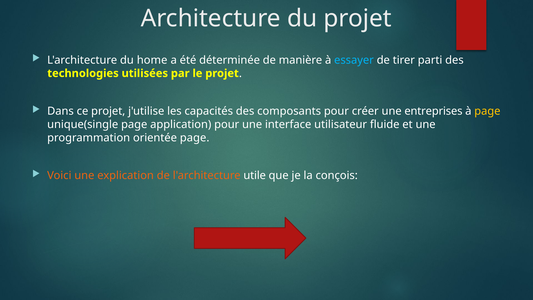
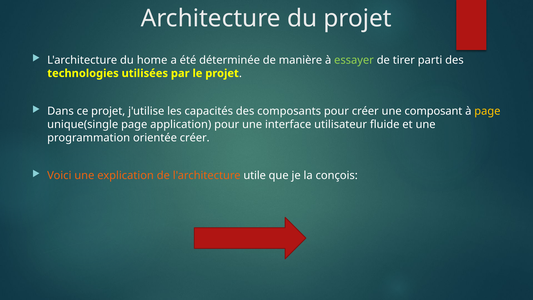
essayer colour: light blue -> light green
entreprises: entreprises -> composant
orientée page: page -> créer
